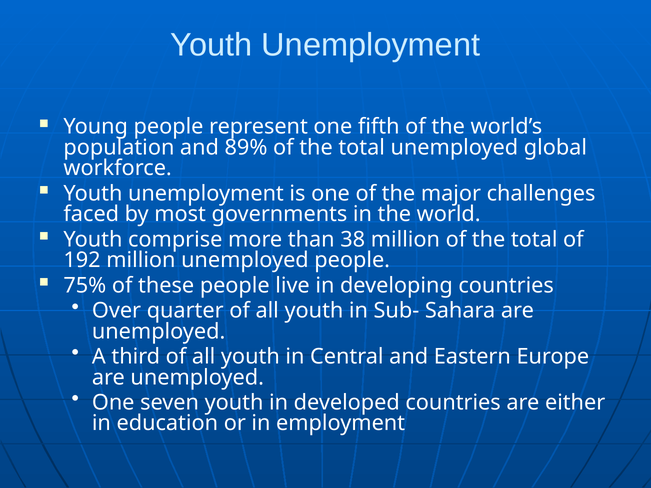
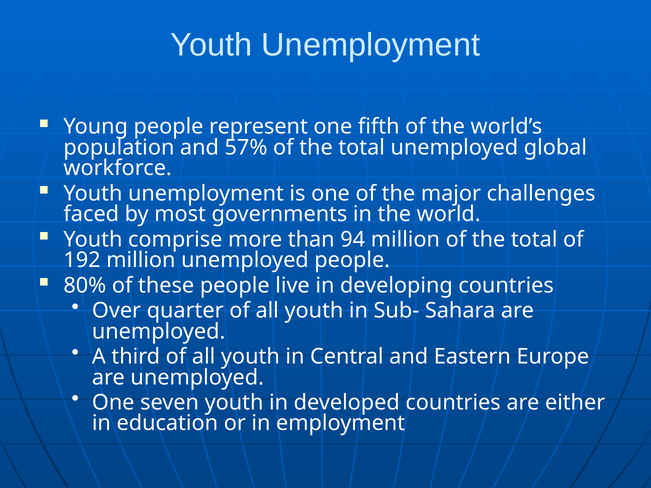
89%: 89% -> 57%
38: 38 -> 94
75%: 75% -> 80%
